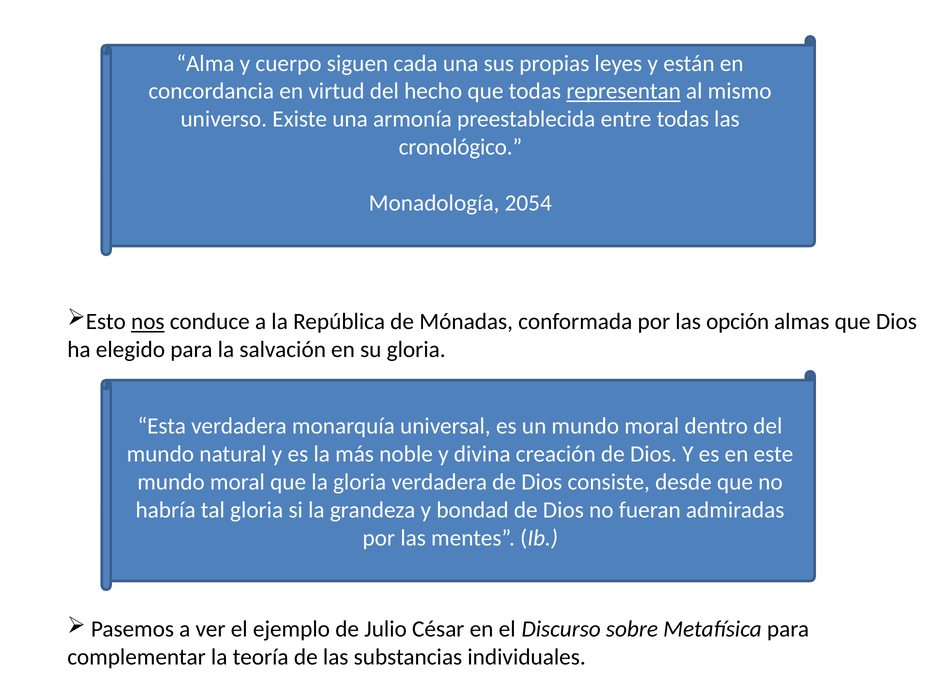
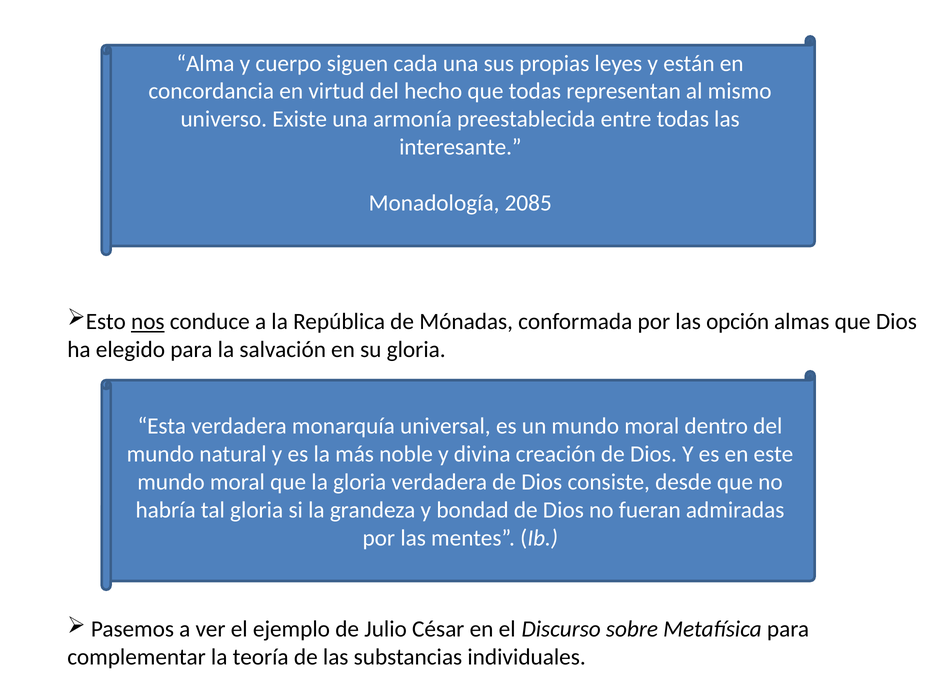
representan underline: present -> none
cronológico: cronológico -> interesante
2054: 2054 -> 2085
